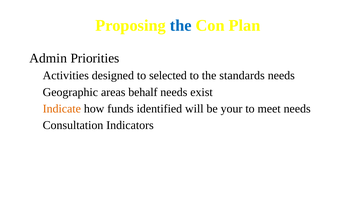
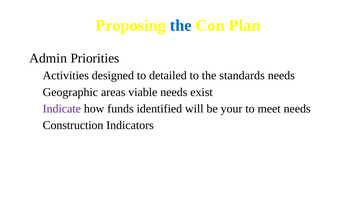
selected: selected -> detailed
behalf: behalf -> viable
Indicate colour: orange -> purple
Consultation: Consultation -> Construction
